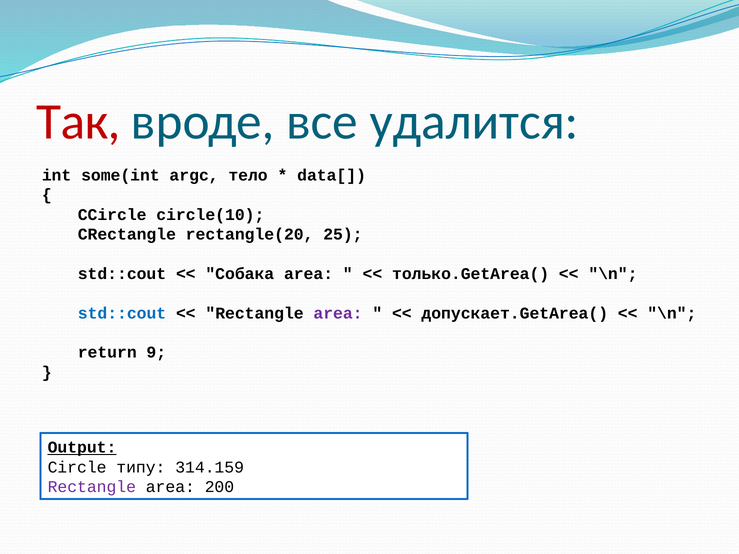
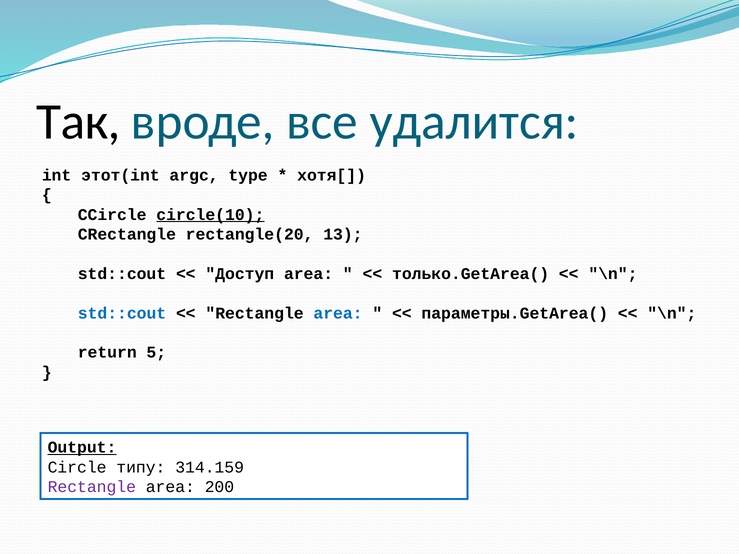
Так colour: red -> black
some(int: some(int -> этот(int
тело: тело -> type
data[: data[ -> хотя[
circle(10 underline: none -> present
25: 25 -> 13
Собака: Собака -> Доступ
area at (338, 313) colour: purple -> blue
допускает.GetArea(: допускает.GetArea( -> параметры.GetArea(
9: 9 -> 5
